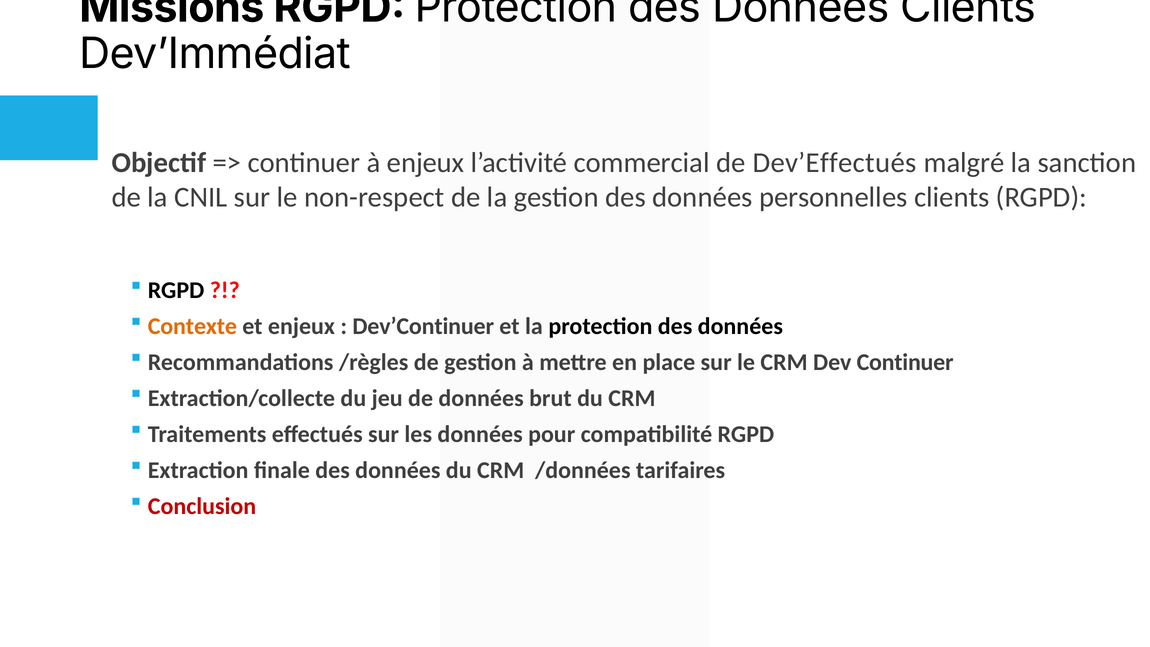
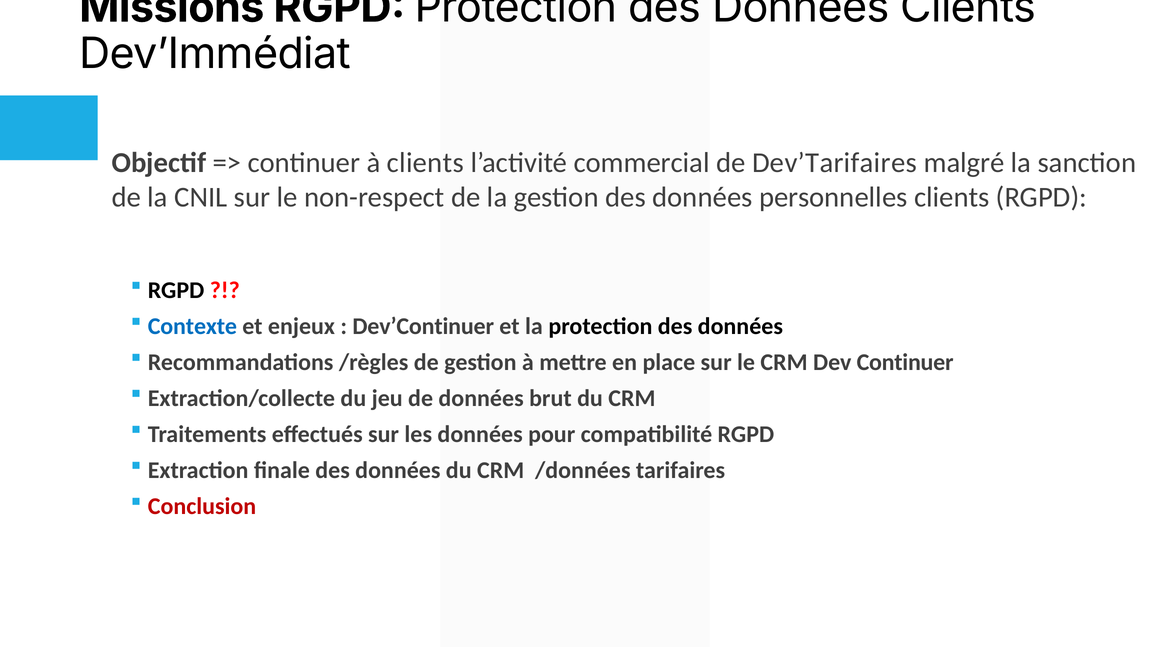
à enjeux: enjeux -> clients
Dev’Effectués: Dev’Effectués -> Dev’Tarifaires
Contexte colour: orange -> blue
